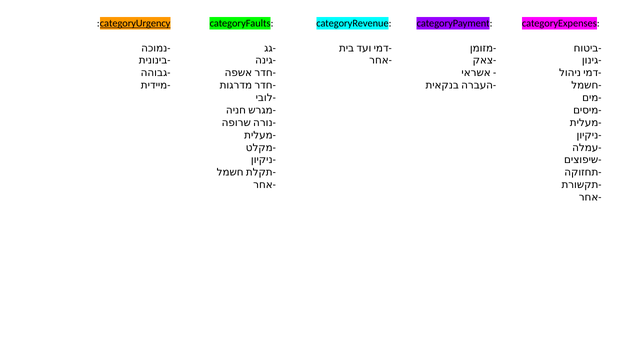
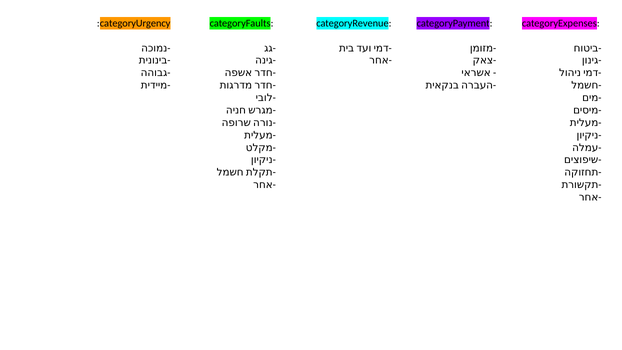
categoryUrgency underline: present -> none
